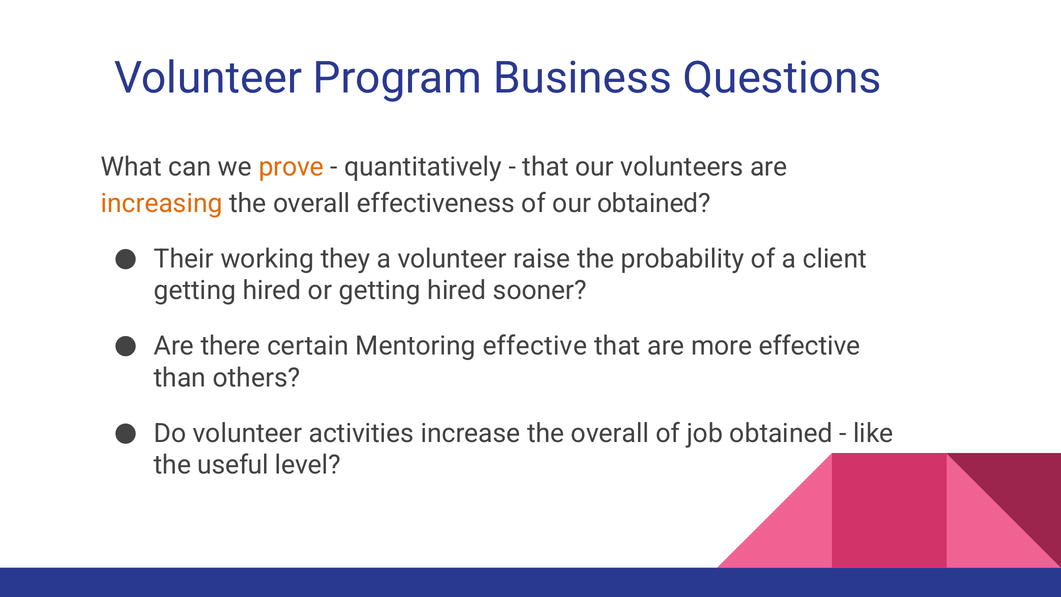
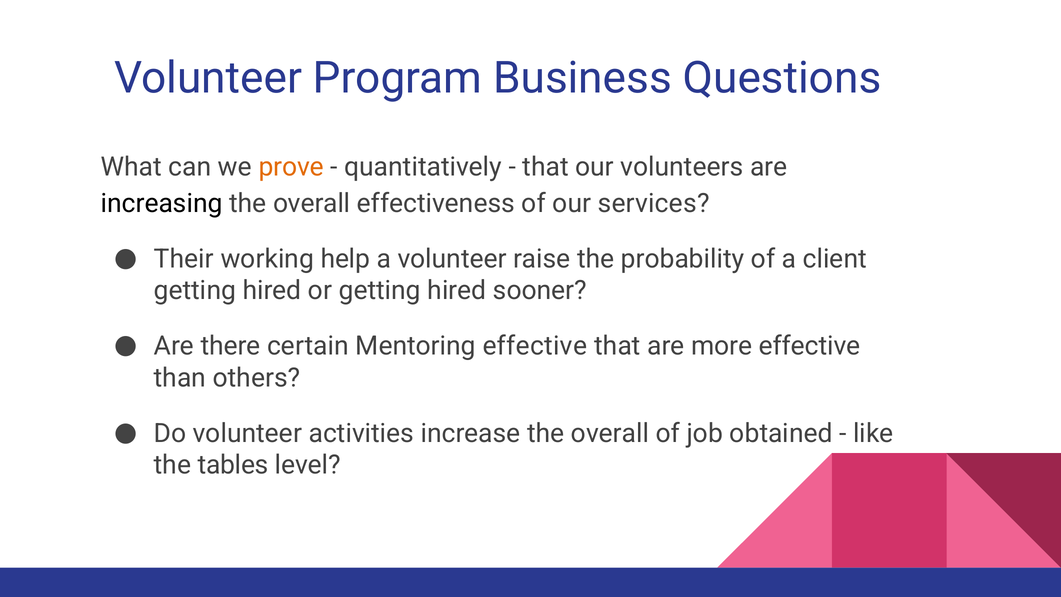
increasing colour: orange -> black
our obtained: obtained -> services
they: they -> help
useful: useful -> tables
